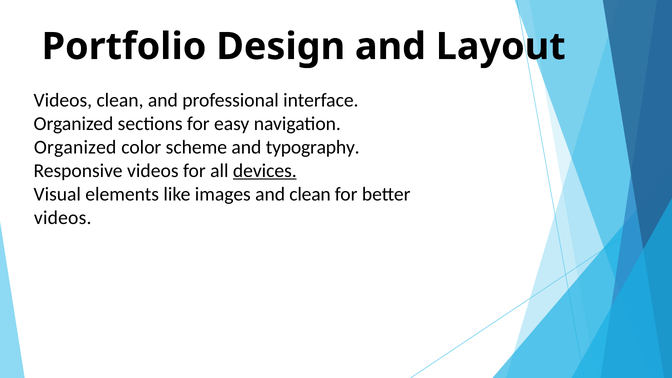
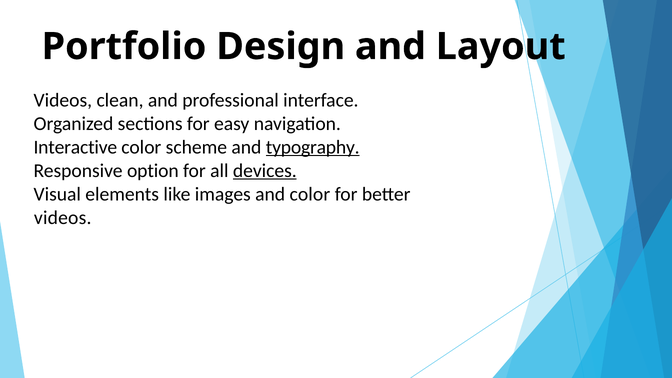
Organized at (75, 147): Organized -> Interactive
typography underline: none -> present
Responsive videos: videos -> option
and clean: clean -> color
